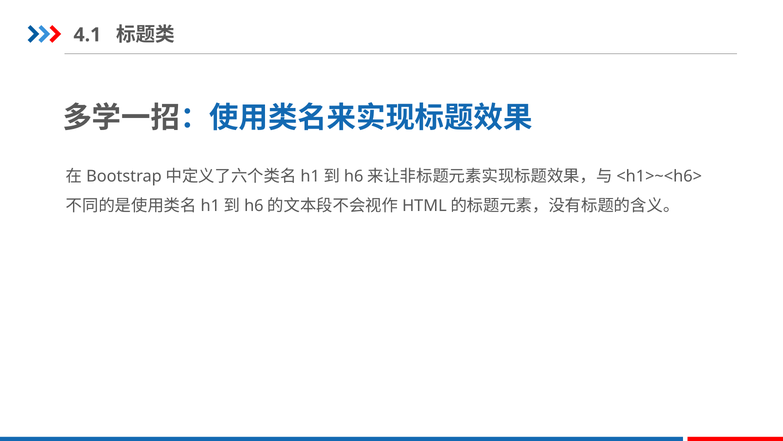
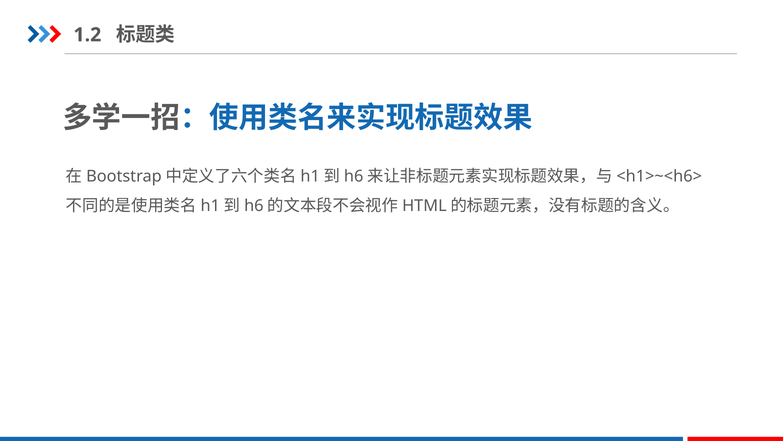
4.1: 4.1 -> 1.2
